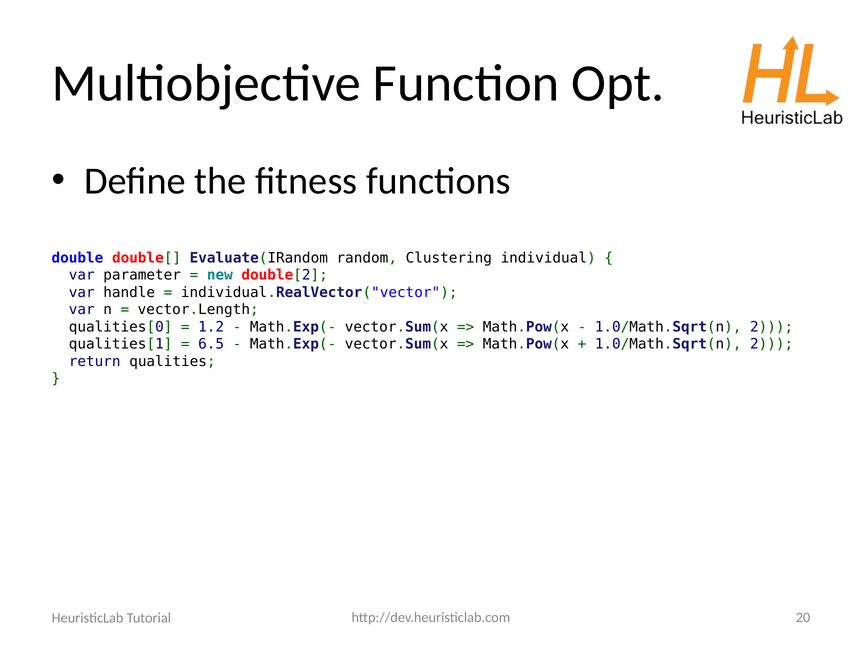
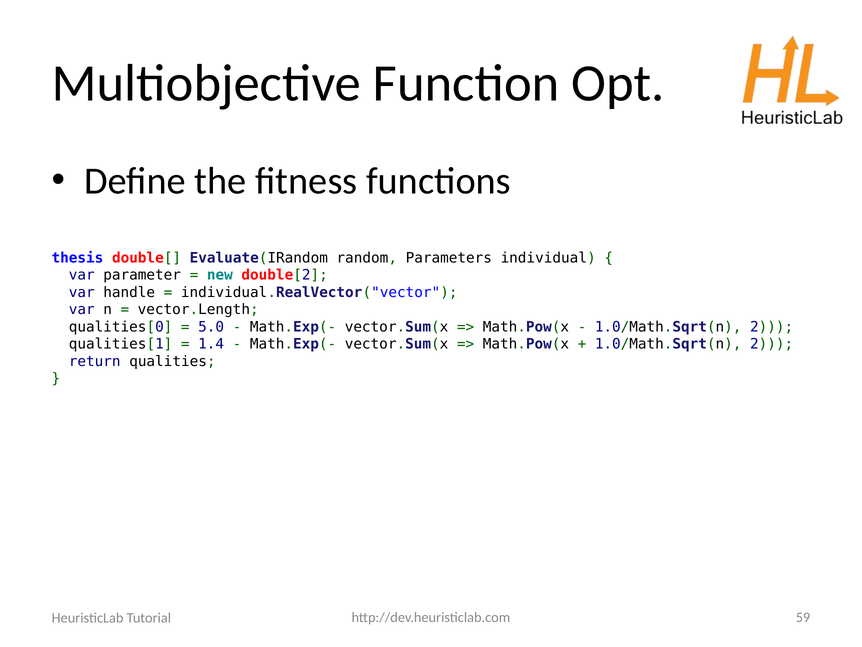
double: double -> thesis
Clustering: Clustering -> Parameters
1.2: 1.2 -> 5.0
6.5: 6.5 -> 1.4
20: 20 -> 59
